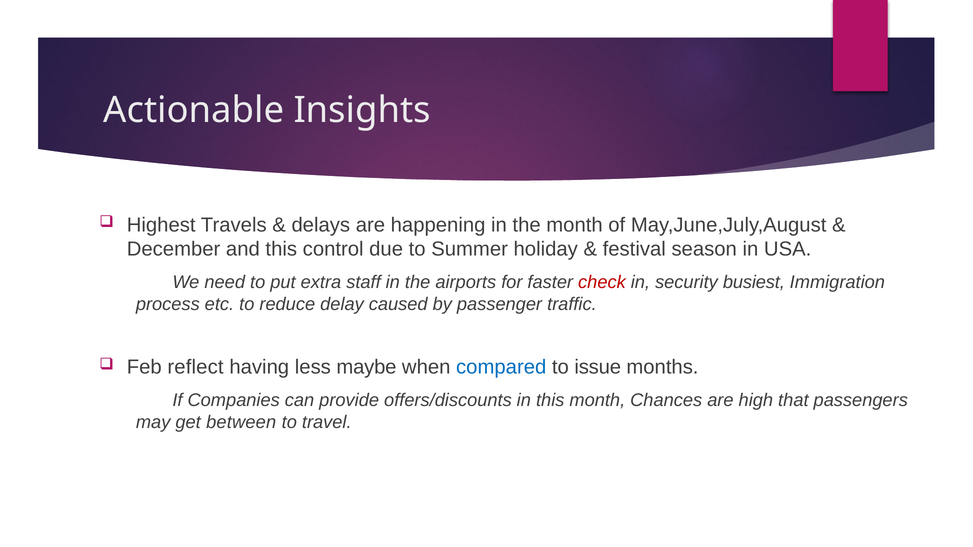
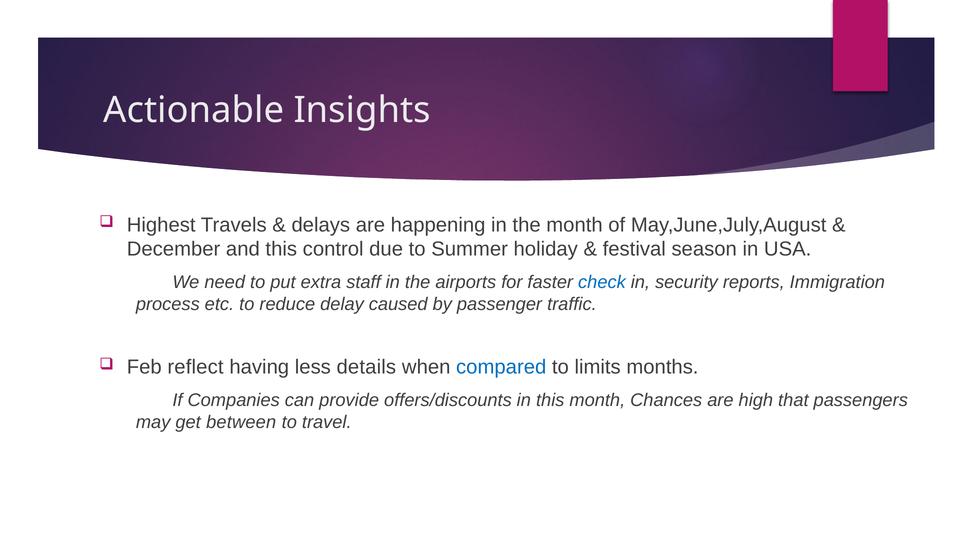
check colour: red -> blue
busiest: busiest -> reports
maybe: maybe -> details
issue: issue -> limits
